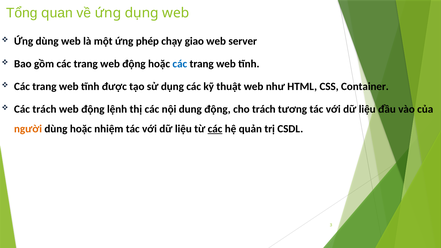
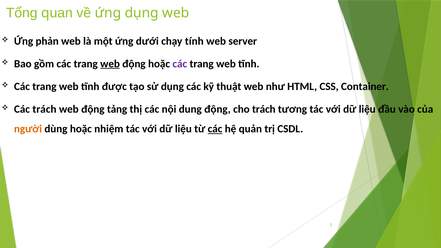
Ứng dùng: dùng -> phản
phép: phép -> dưới
giao: giao -> tính
web at (110, 64) underline: none -> present
các at (180, 64) colour: blue -> purple
lệnh: lệnh -> tảng
